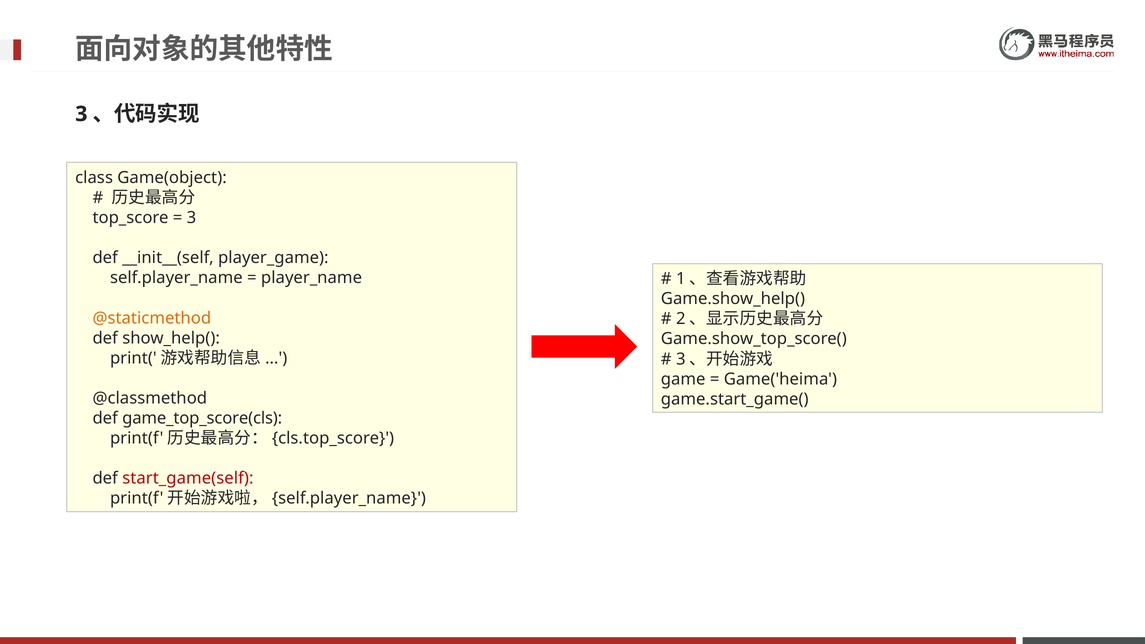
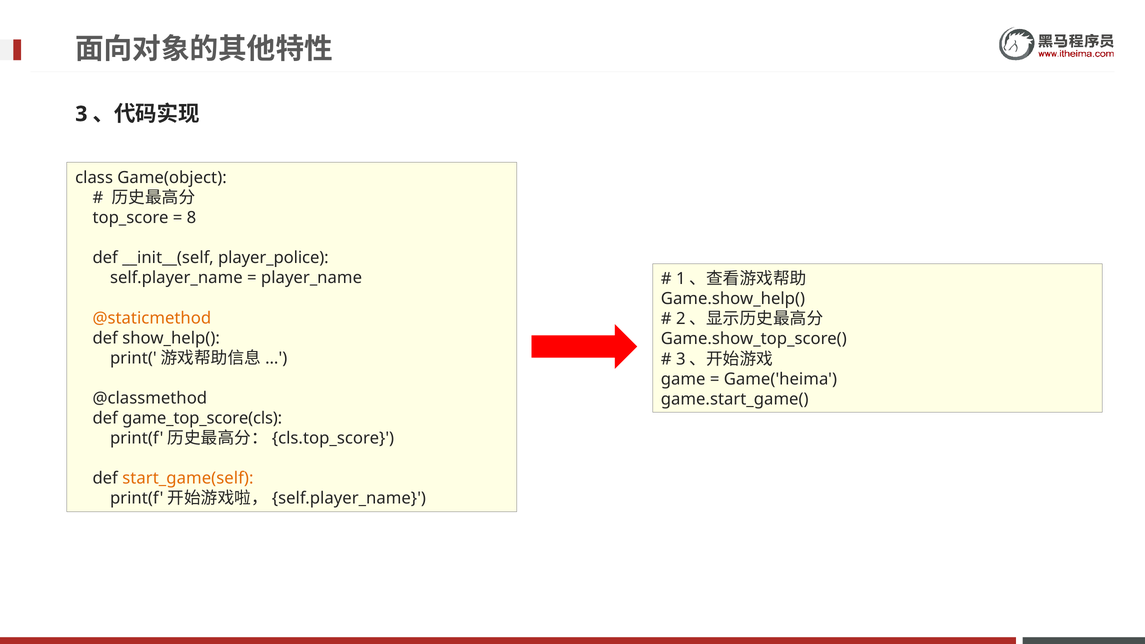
3 at (192, 218): 3 -> 8
player_game: player_game -> player_police
start_game(self colour: red -> orange
